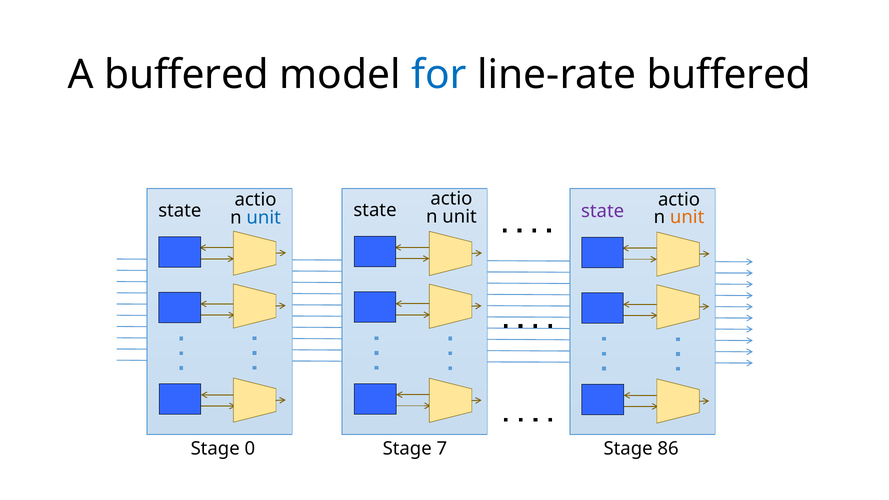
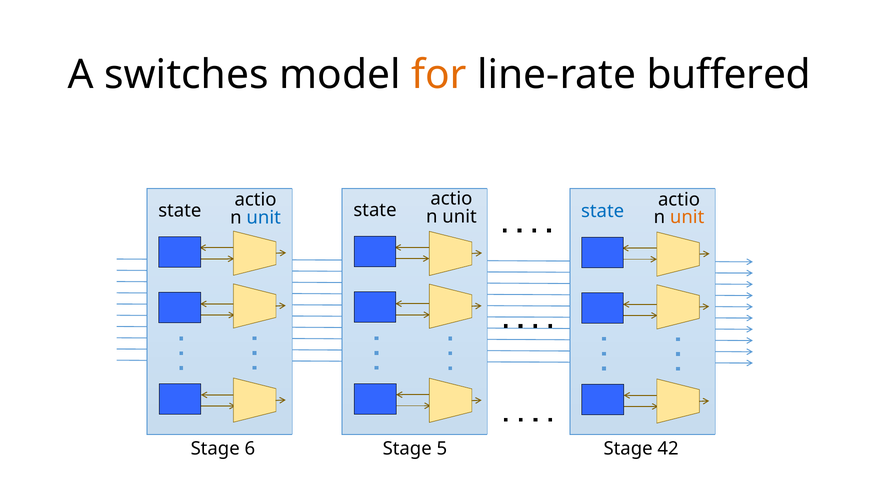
A buffered: buffered -> switches
for colour: blue -> orange
state at (603, 211) colour: purple -> blue
0: 0 -> 6
7: 7 -> 5
86: 86 -> 42
